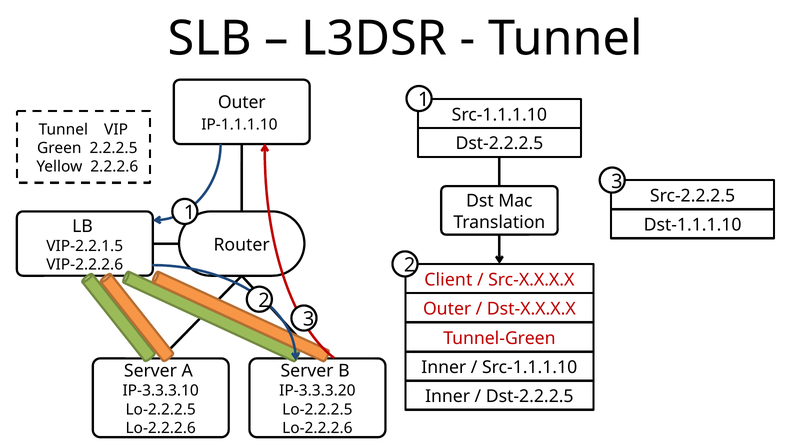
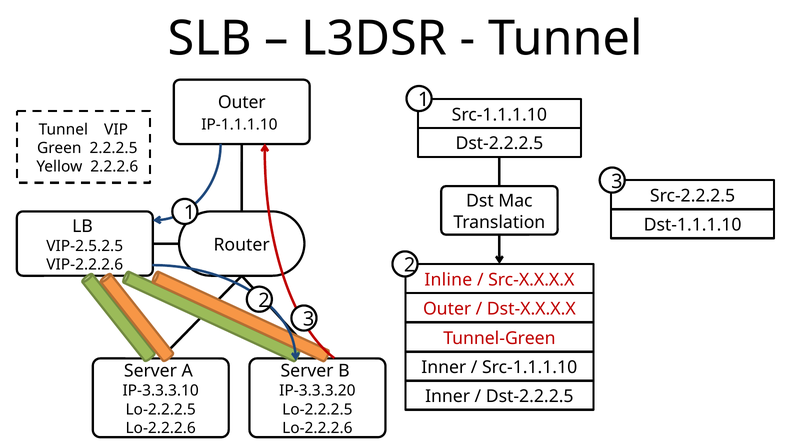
VIP-2.2.1.5: VIP-2.2.1.5 -> VIP-2.5.2.5
Client: Client -> Inline
